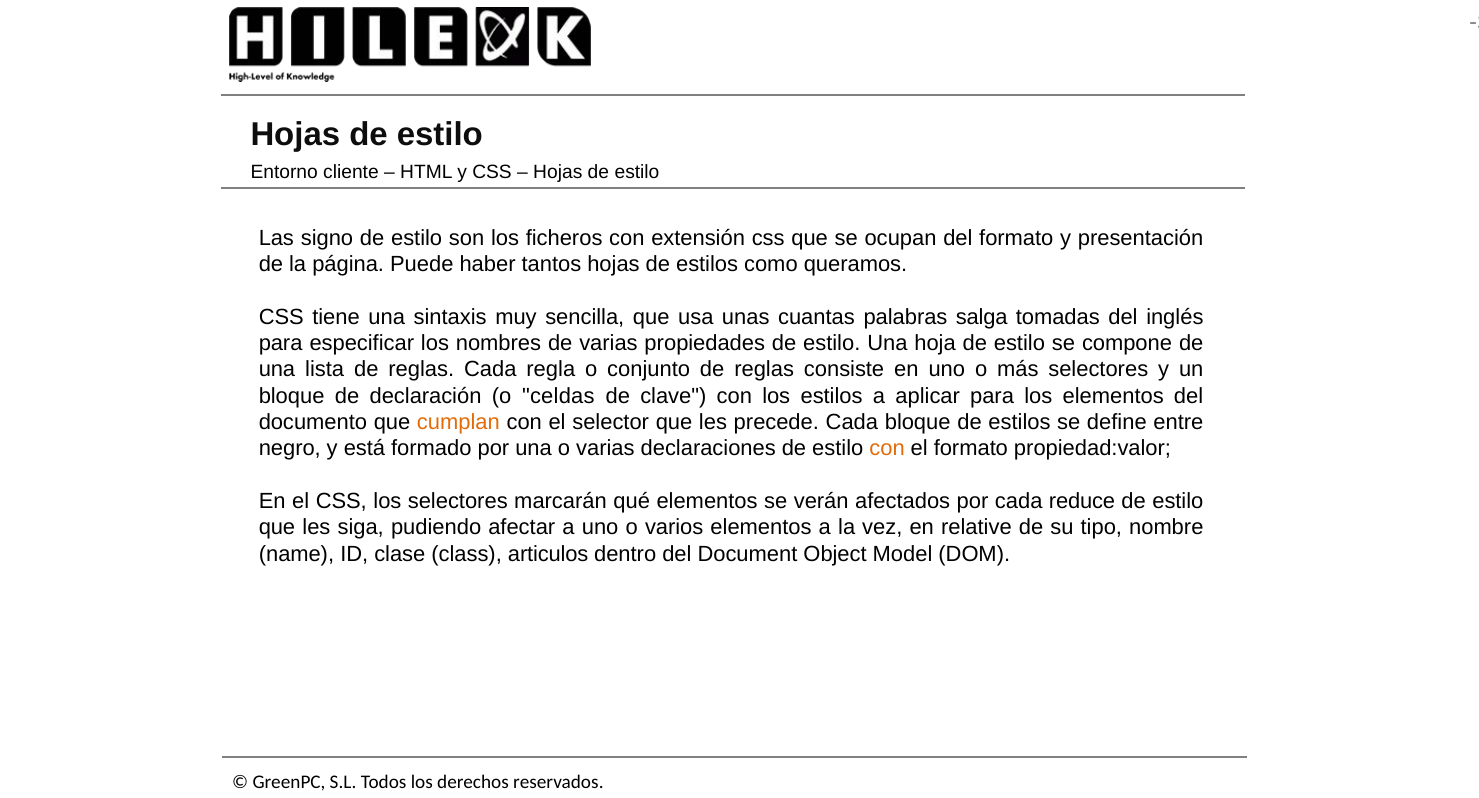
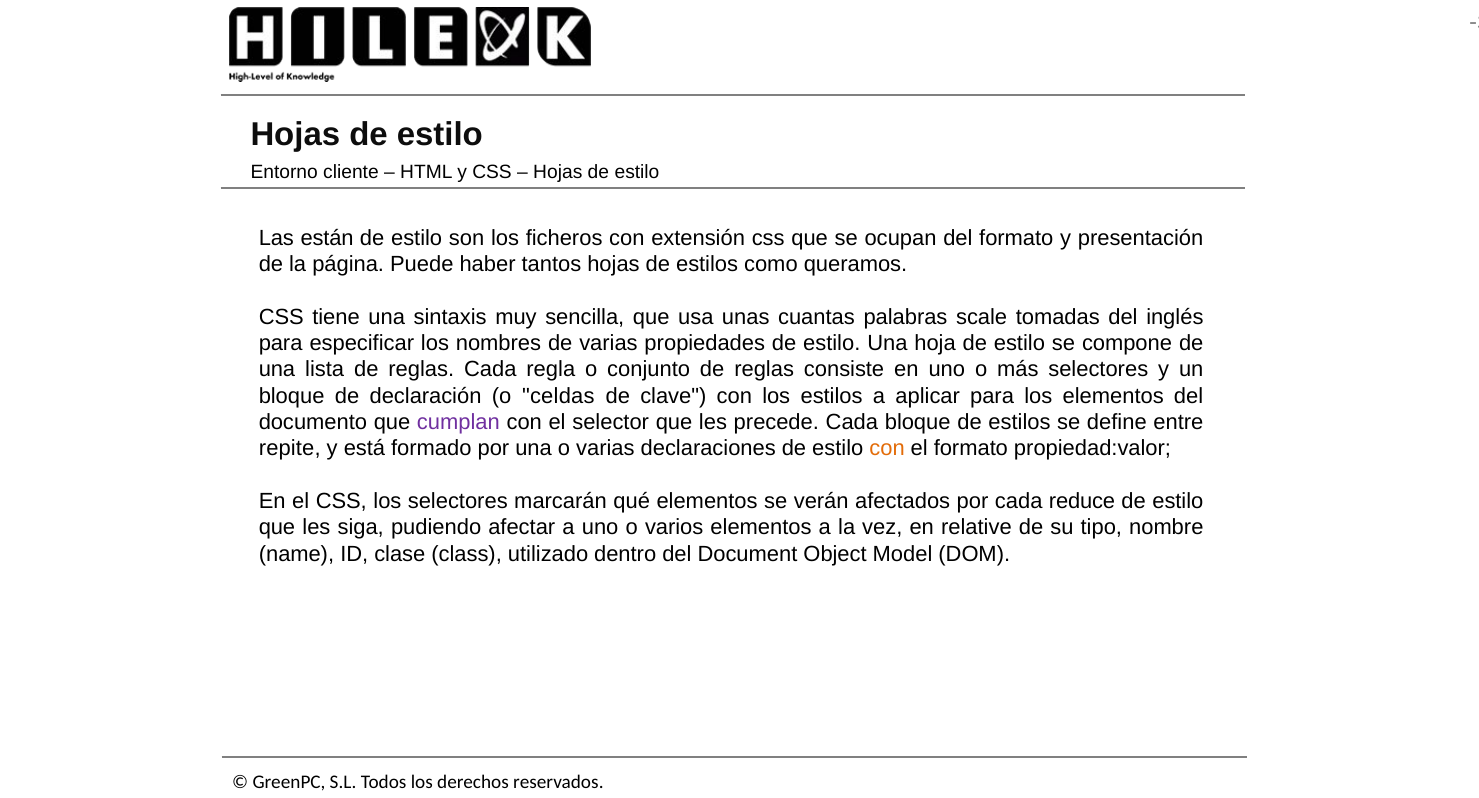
signo: signo -> están
salga: salga -> scale
cumplan colour: orange -> purple
negro: negro -> repite
articulos: articulos -> utilizado
